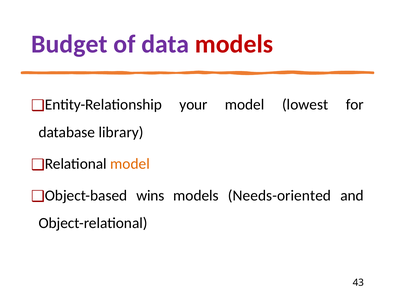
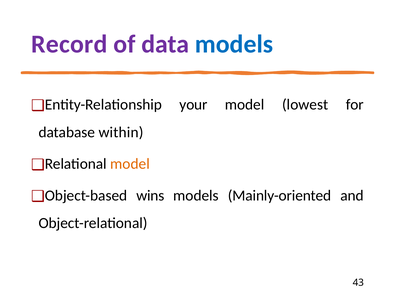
Budget: Budget -> Record
models at (234, 44) colour: red -> blue
library: library -> within
Needs-oriented: Needs-oriented -> Mainly-oriented
